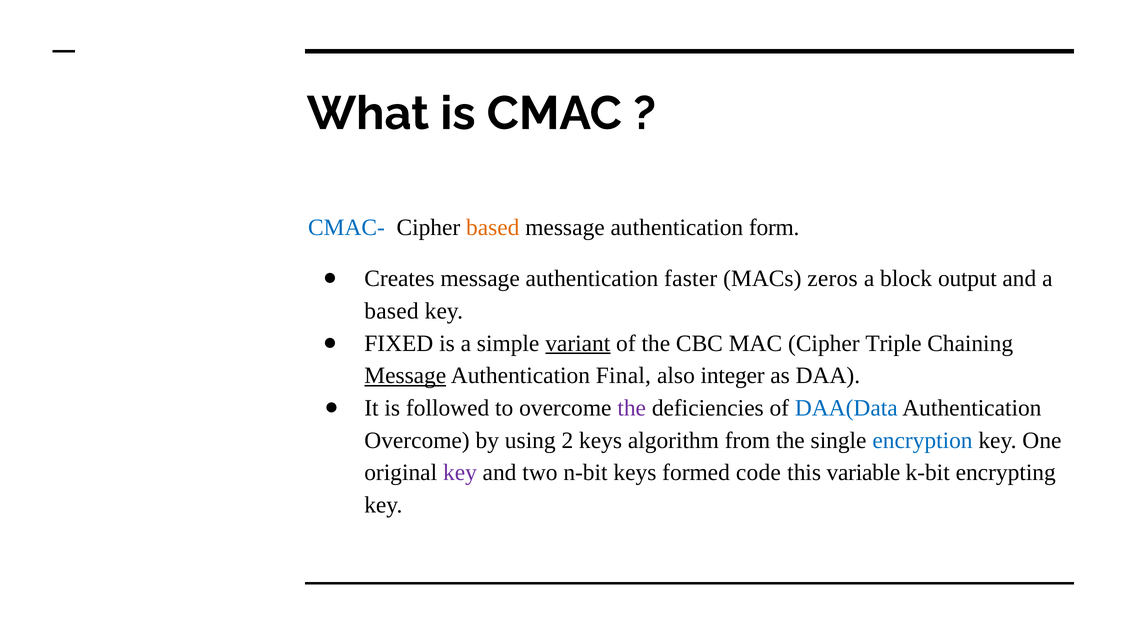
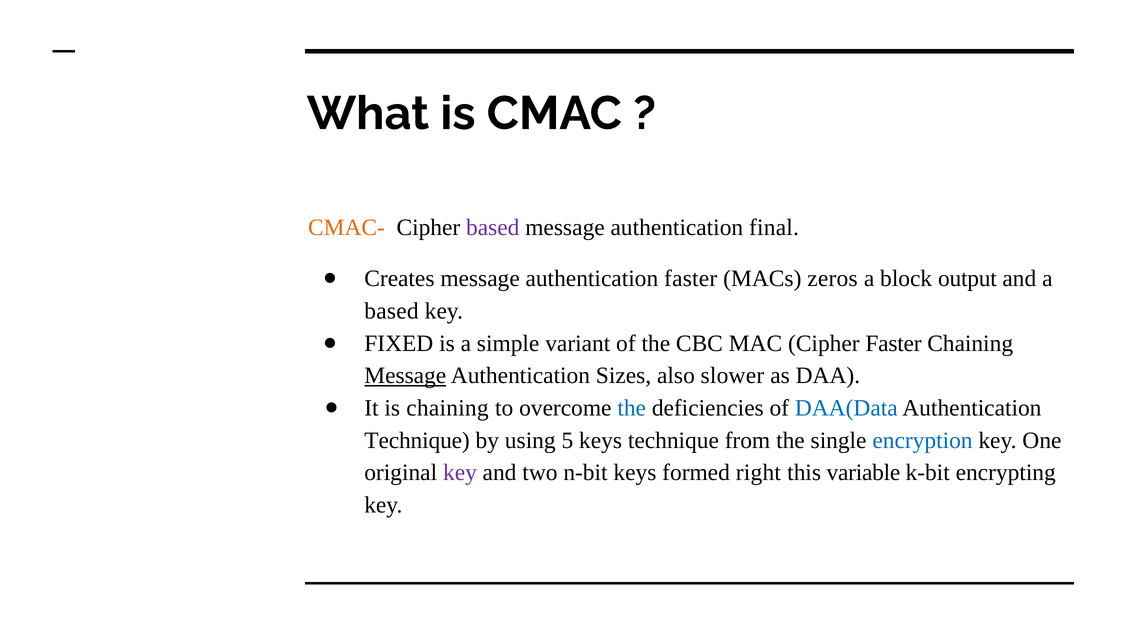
CMAC- colour: blue -> orange
based at (493, 228) colour: orange -> purple
form: form -> final
variant underline: present -> none
Cipher Triple: Triple -> Faster
Final: Final -> Sizes
integer: integer -> slower
is followed: followed -> chaining
the at (632, 408) colour: purple -> blue
Overcome at (417, 441): Overcome -> Technique
2: 2 -> 5
keys algorithm: algorithm -> technique
code: code -> right
